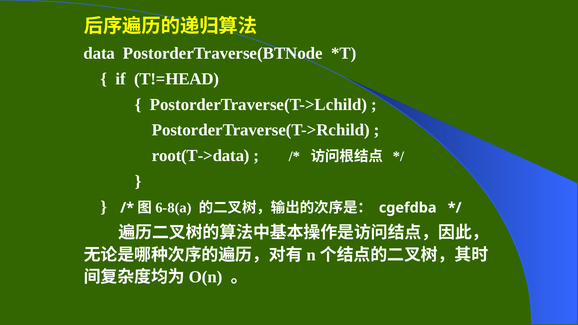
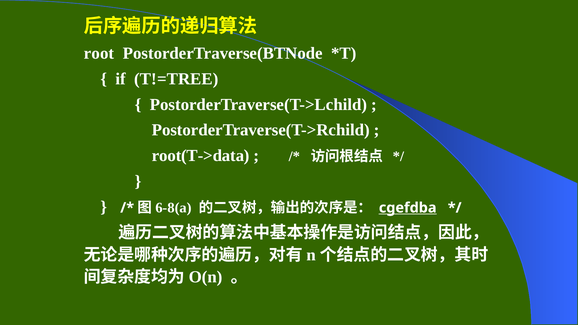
data: data -> root
T!=HEAD: T!=HEAD -> T!=TREE
cgefdba underline: none -> present
